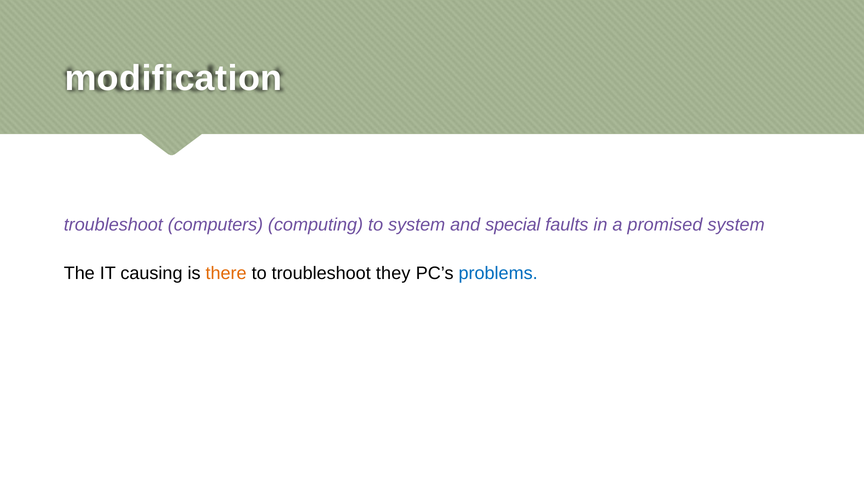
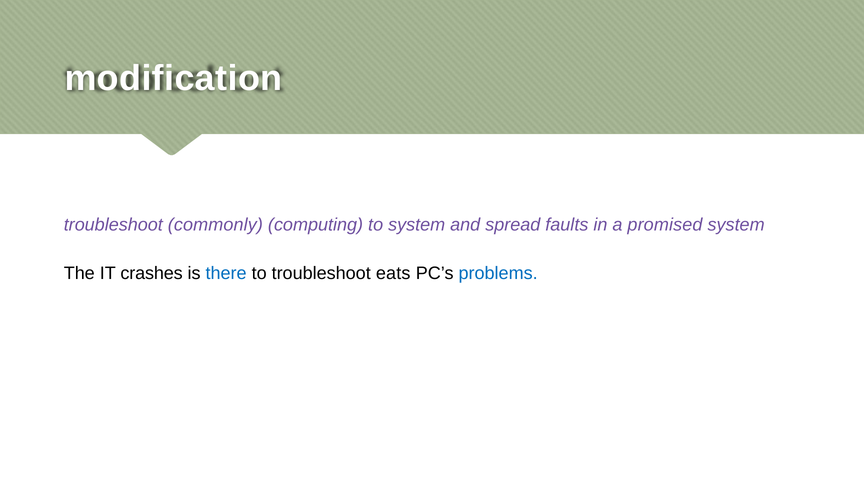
computers: computers -> commonly
special: special -> spread
causing: causing -> crashes
there colour: orange -> blue
they: they -> eats
